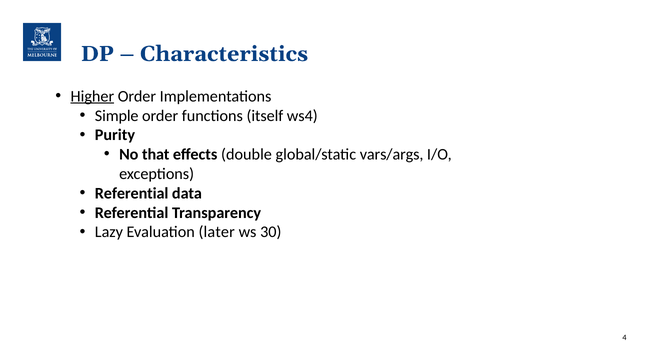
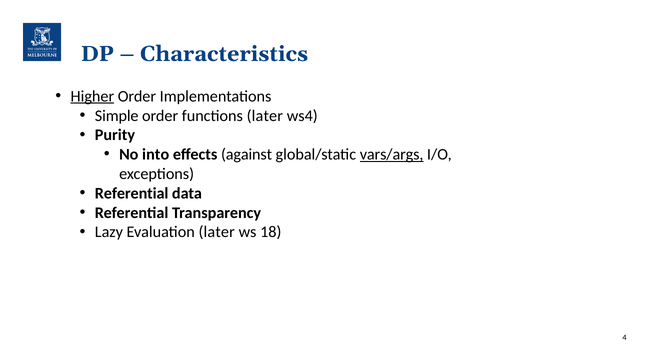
functions itself: itself -> later
that: that -> into
double: double -> against
vars/args underline: none -> present
30: 30 -> 18
